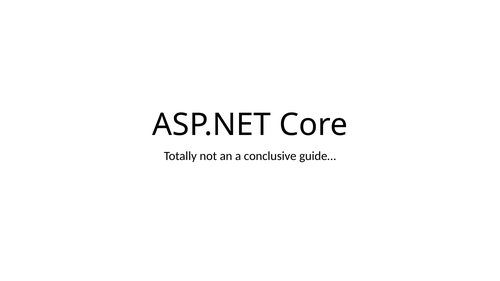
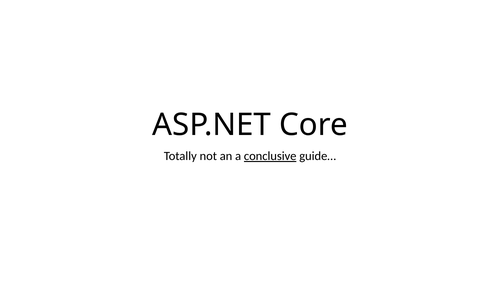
conclusive underline: none -> present
